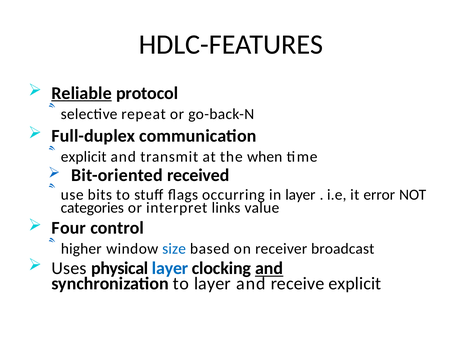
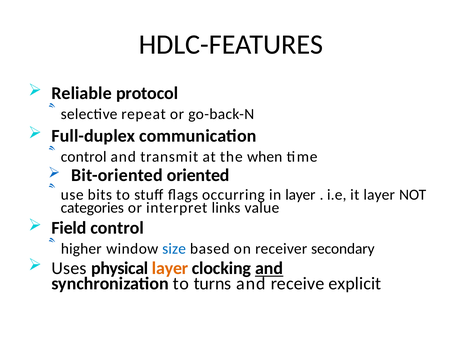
Reliable underline: present -> none
explicit at (84, 157): explicit -> control
received: received -> oriented
it error: error -> layer
Four: Four -> Field
broadcast: broadcast -> secondary
layer at (170, 269) colour: blue -> orange
to layer: layer -> turns
